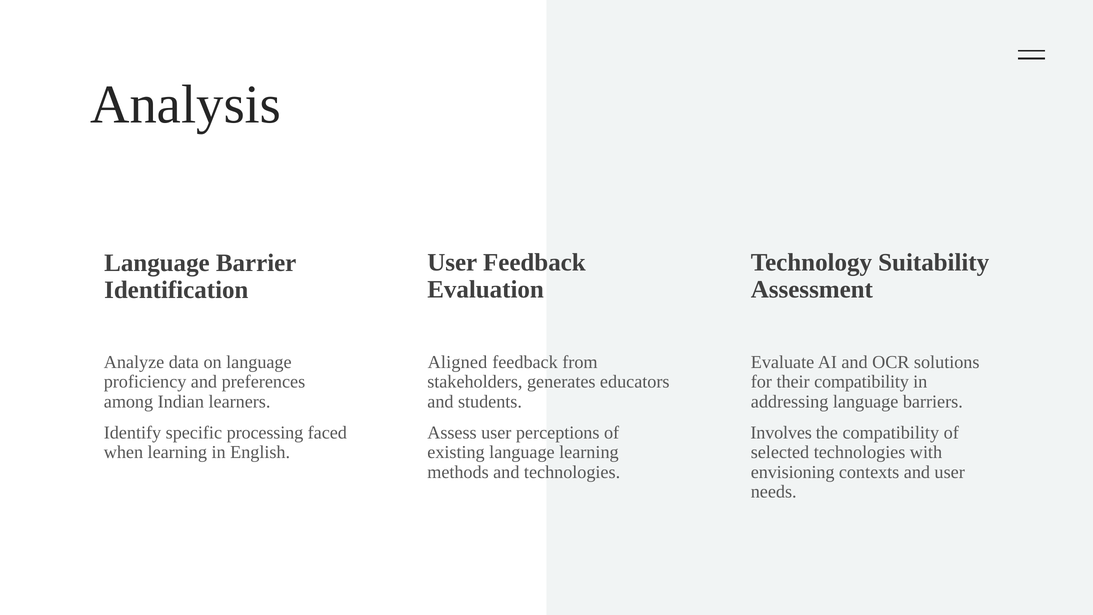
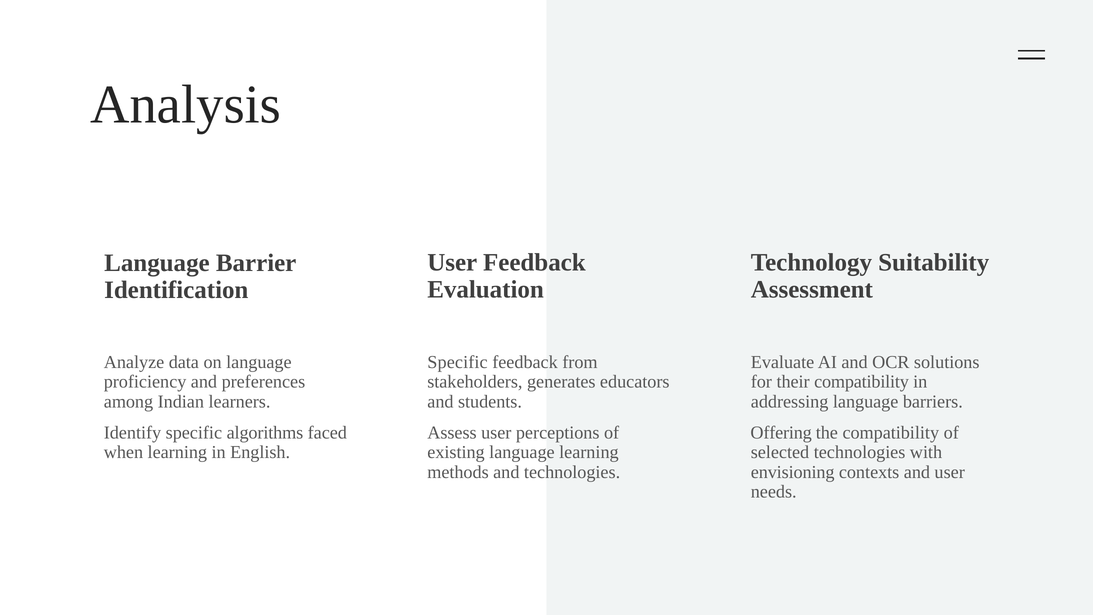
Aligned at (457, 362): Aligned -> Specific
processing: processing -> algorithms
Involves: Involves -> Offering
